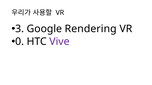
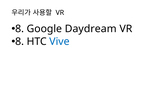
3 at (20, 29): 3 -> 8
Rendering: Rendering -> Daydream
0 at (20, 42): 0 -> 8
Vive colour: purple -> blue
